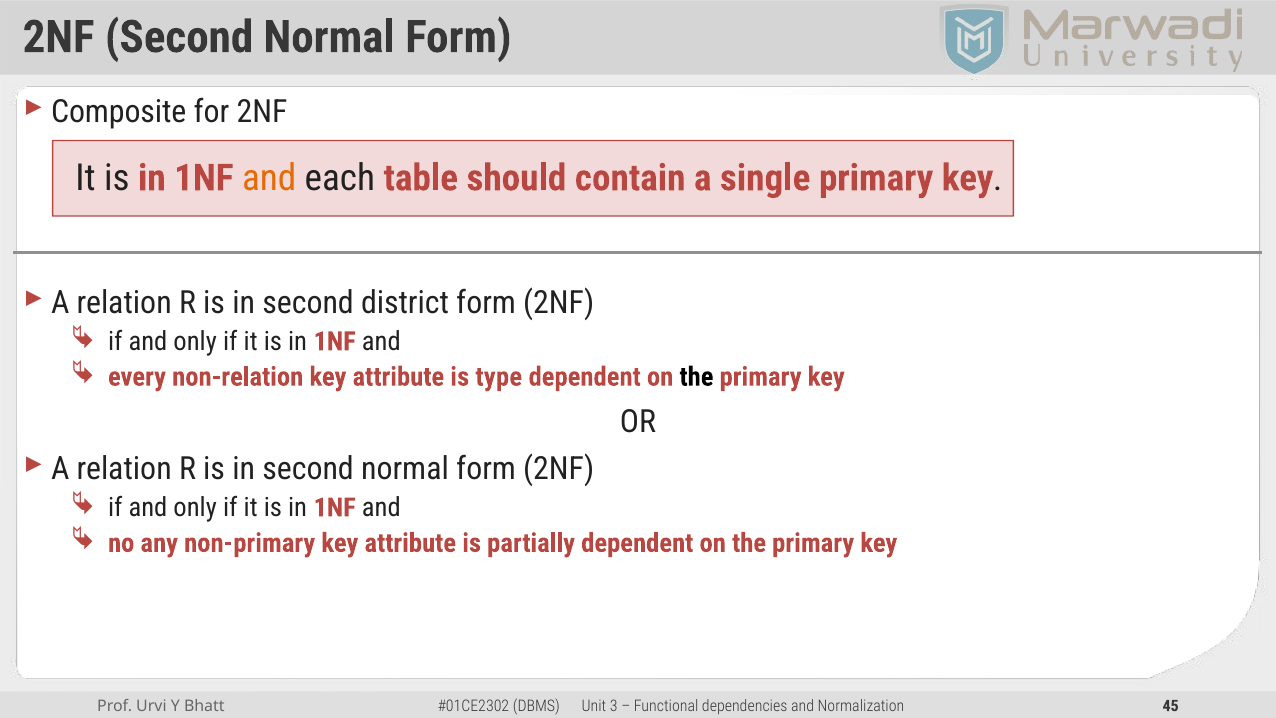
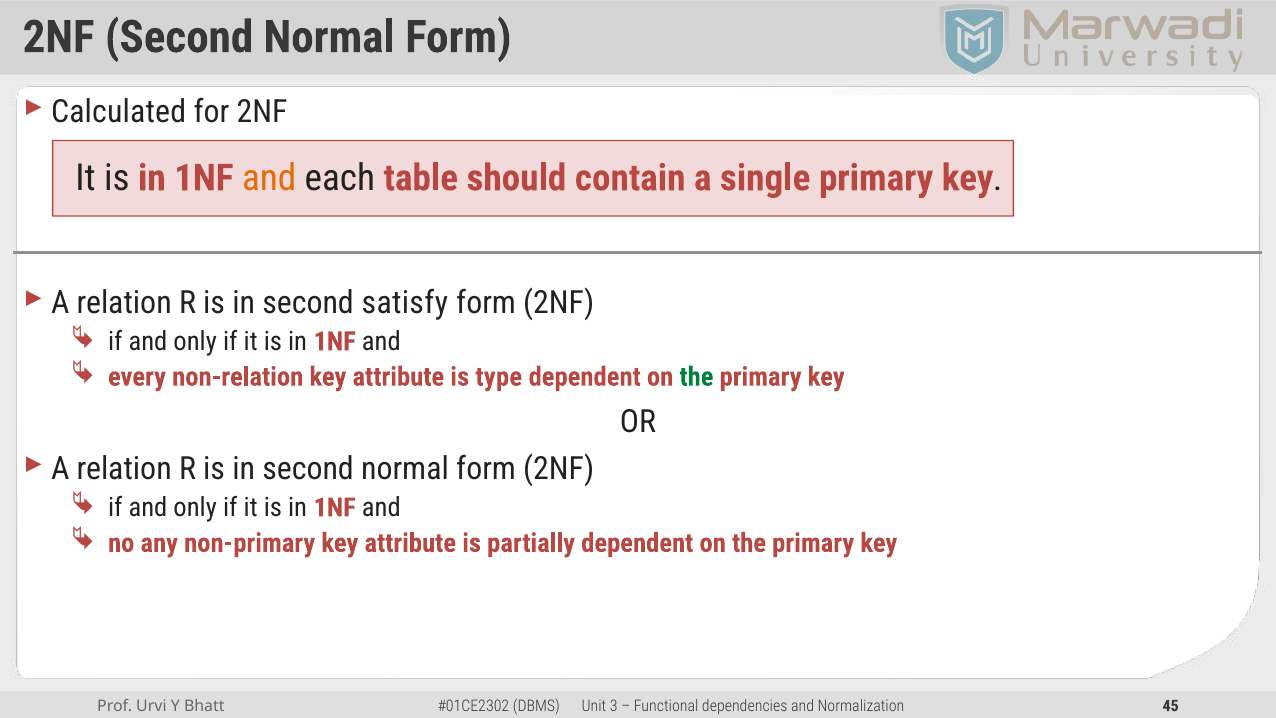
Composite: Composite -> Calculated
district: district -> satisfy
the at (696, 377) colour: black -> green
